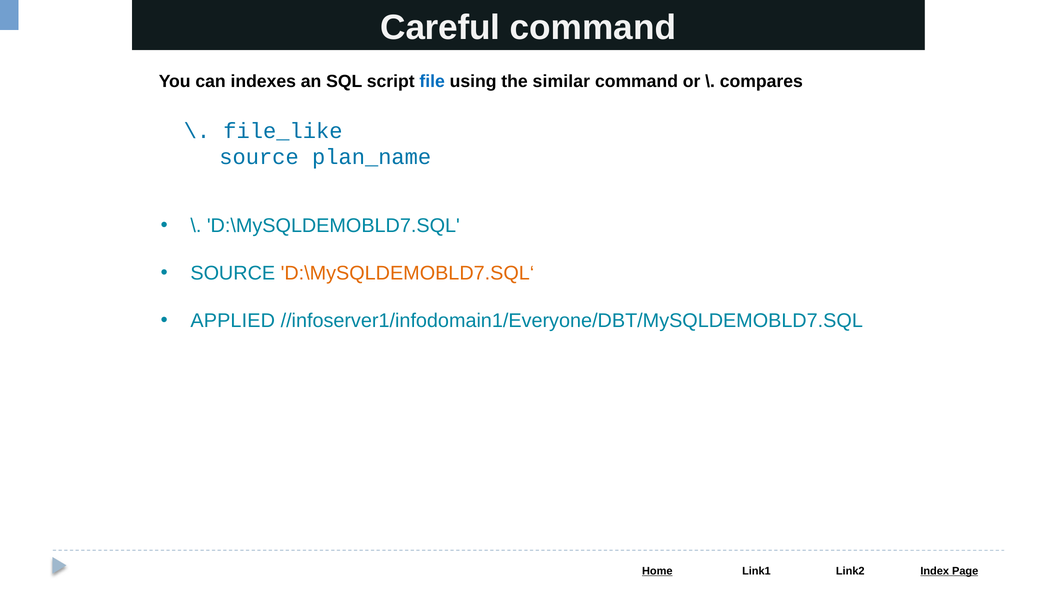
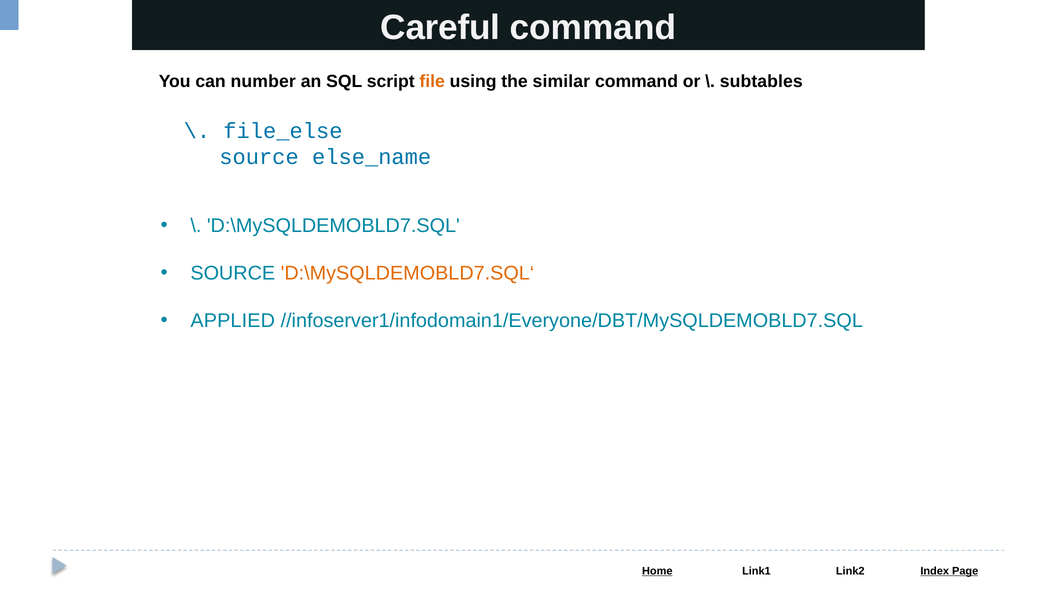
indexes: indexes -> number
file colour: blue -> orange
compares: compares -> subtables
file_like: file_like -> file_else
plan_name: plan_name -> else_name
